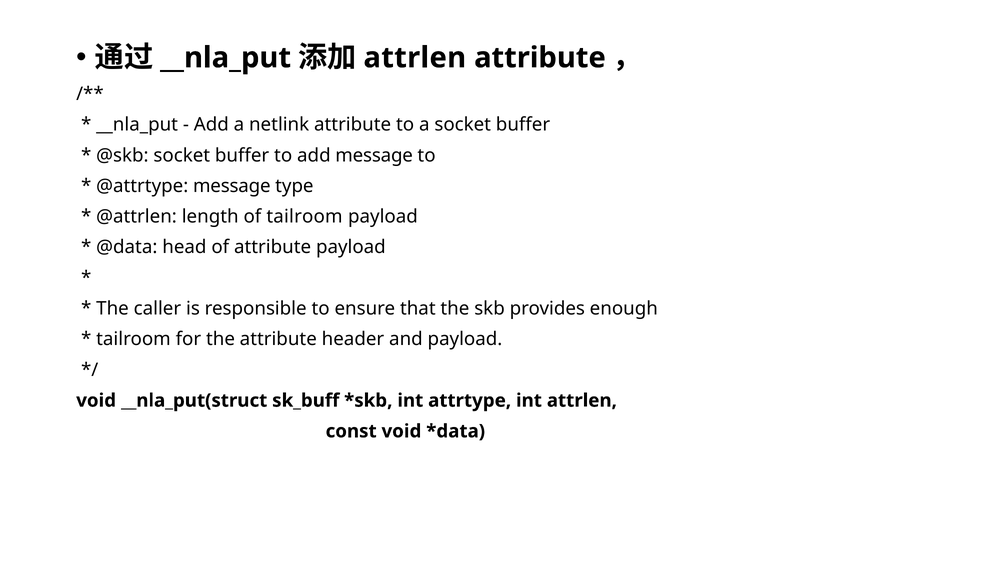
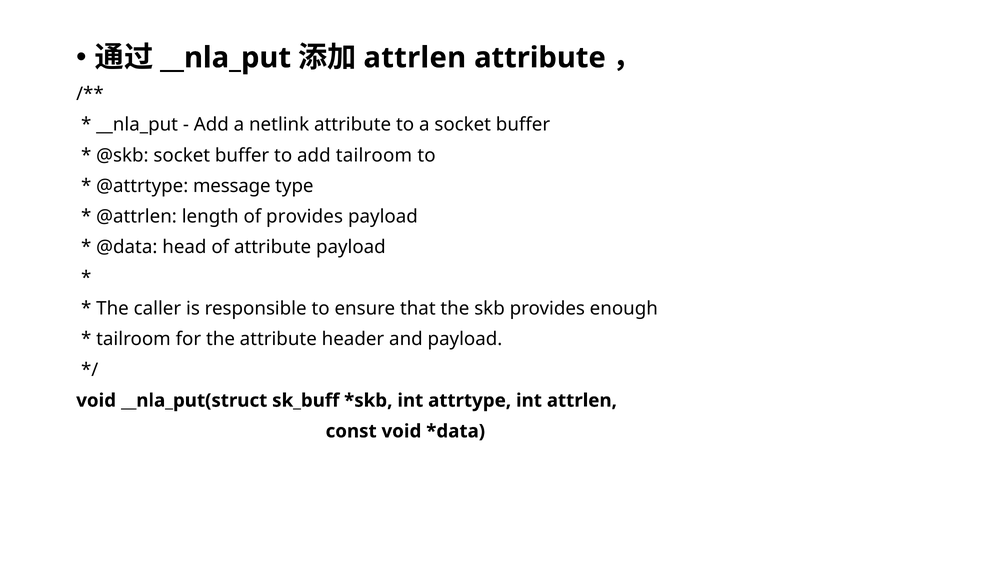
add message: message -> tailroom
of tailroom: tailroom -> provides
